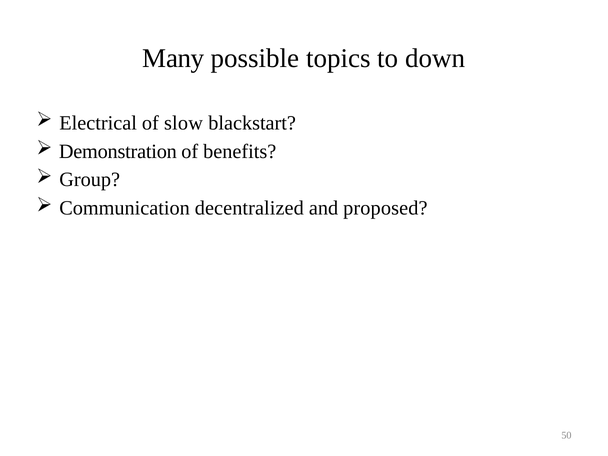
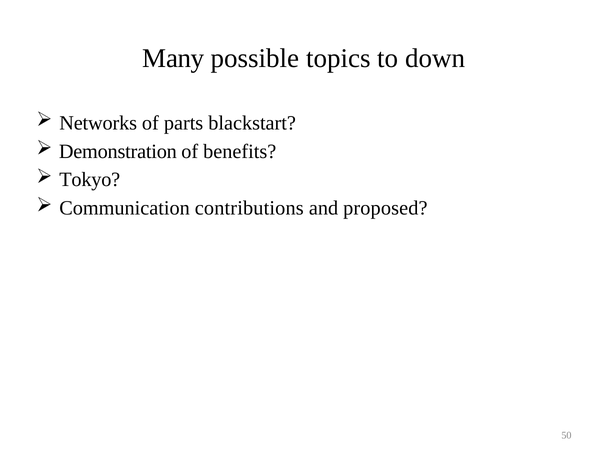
Electrical: Electrical -> Networks
slow: slow -> parts
Group: Group -> Tokyo
decentralized: decentralized -> contributions
